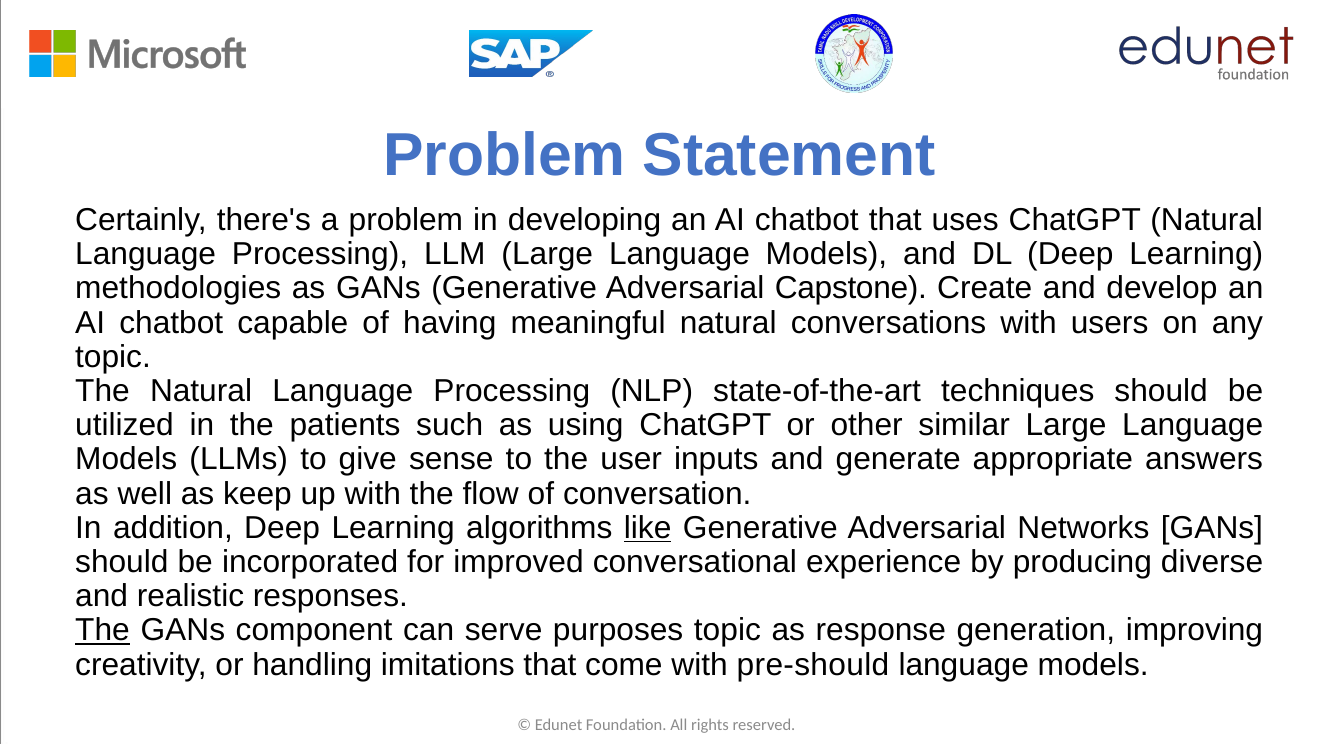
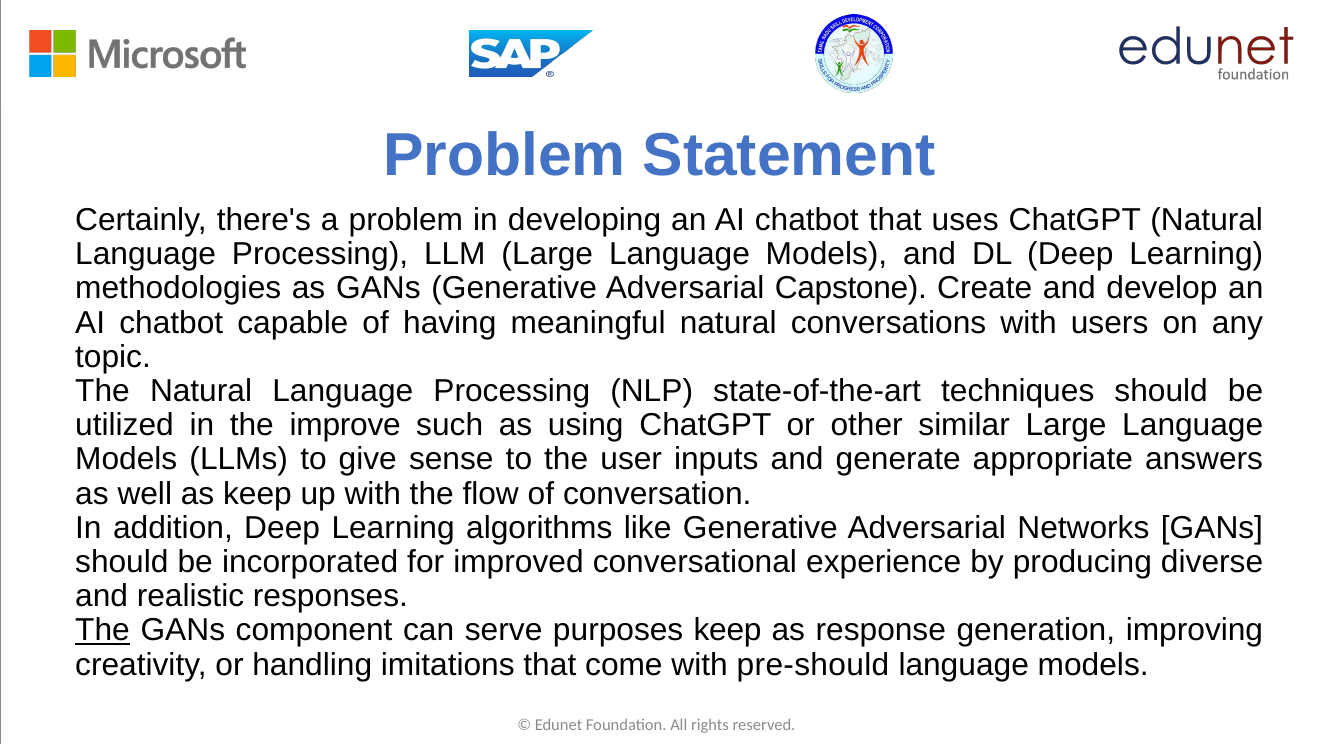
patients: patients -> improve
like underline: present -> none
purposes topic: topic -> keep
